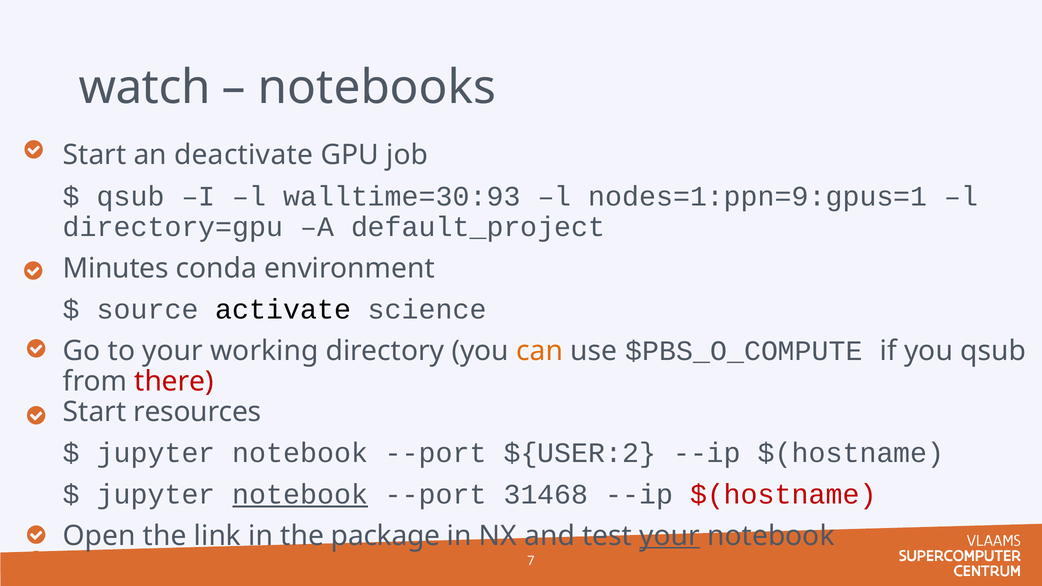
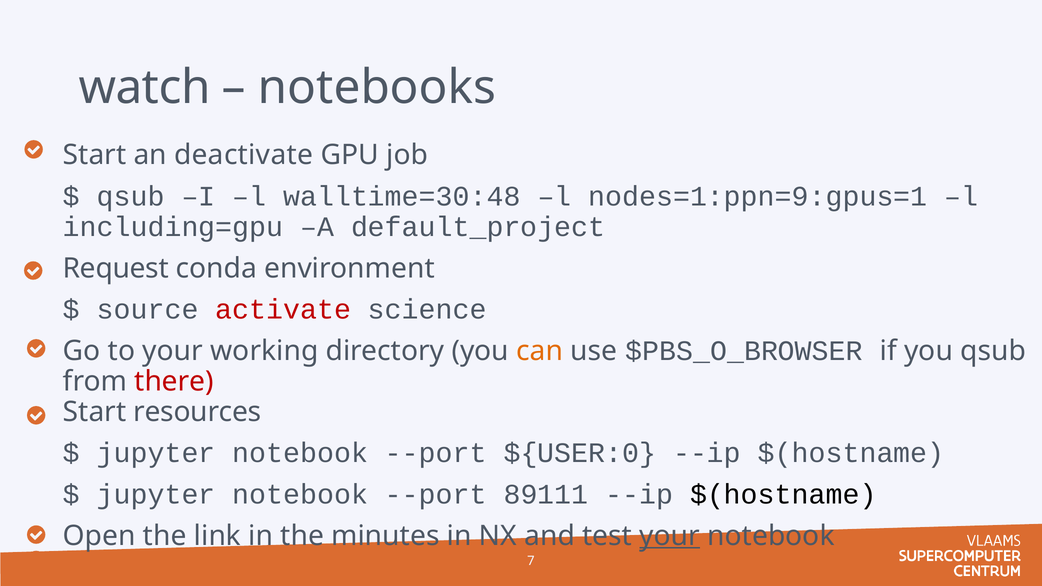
walltime=30:93: walltime=30:93 -> walltime=30:48
directory=gpu: directory=gpu -> including=gpu
Minutes: Minutes -> Request
activate colour: black -> red
$PBS_O_COMPUTE: $PBS_O_COMPUTE -> $PBS_O_BROWSER
${USER:2: ${USER:2 -> ${USER:0
notebook at (300, 495) underline: present -> none
31468: 31468 -> 89111
$(hostname at (783, 495) colour: red -> black
package: package -> minutes
